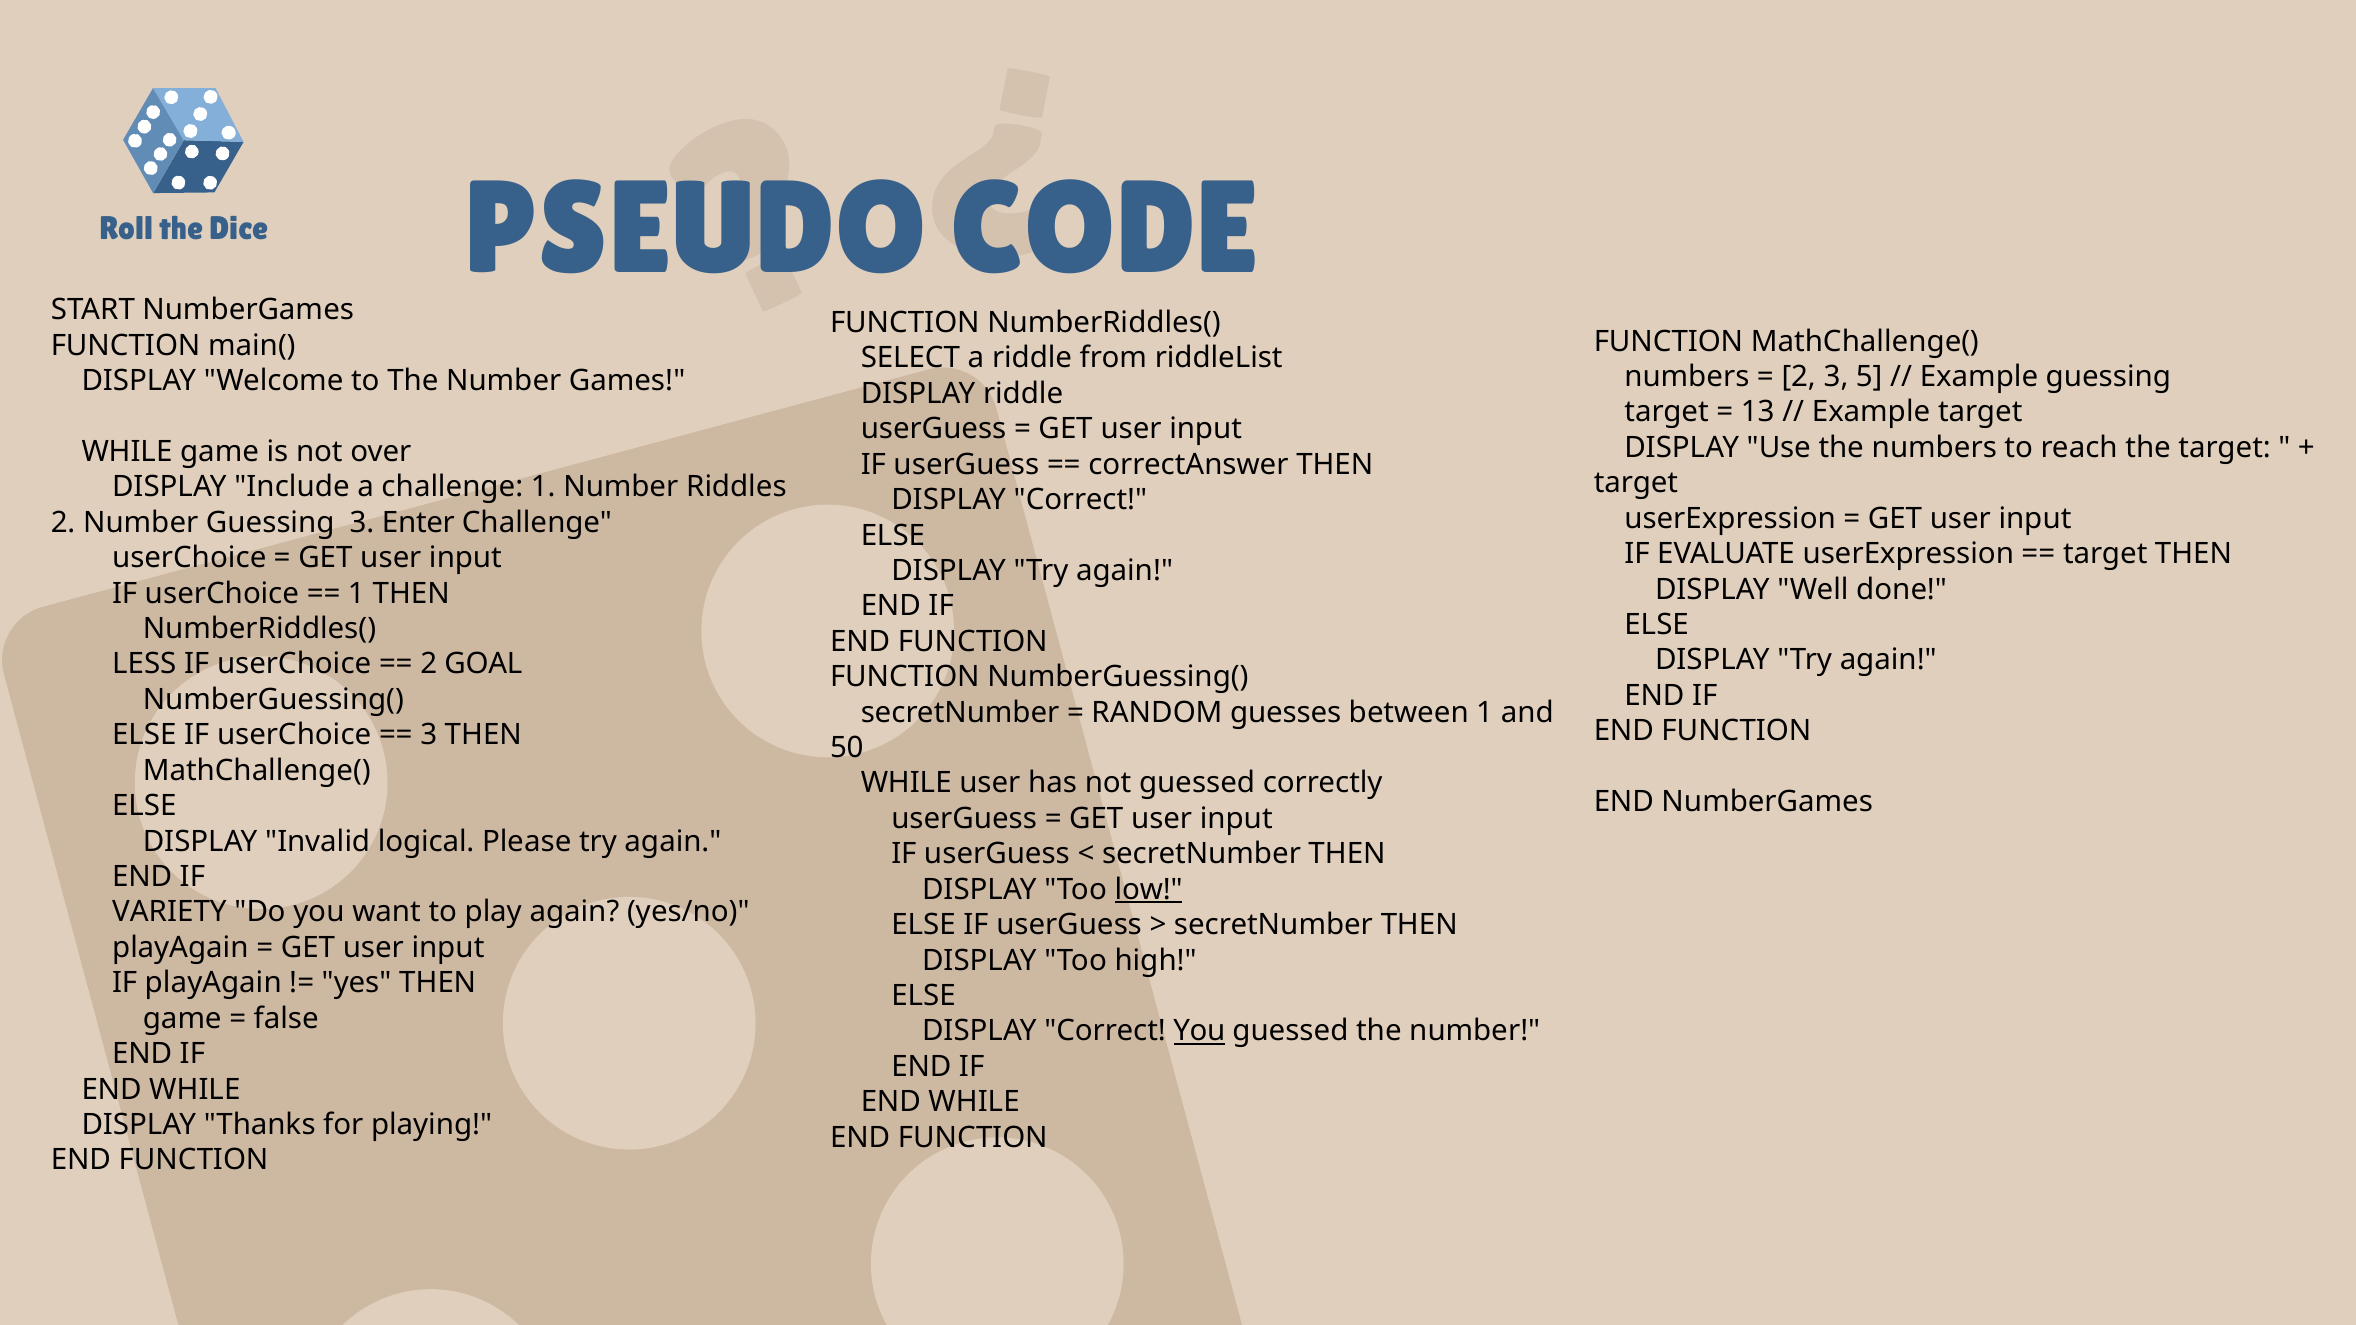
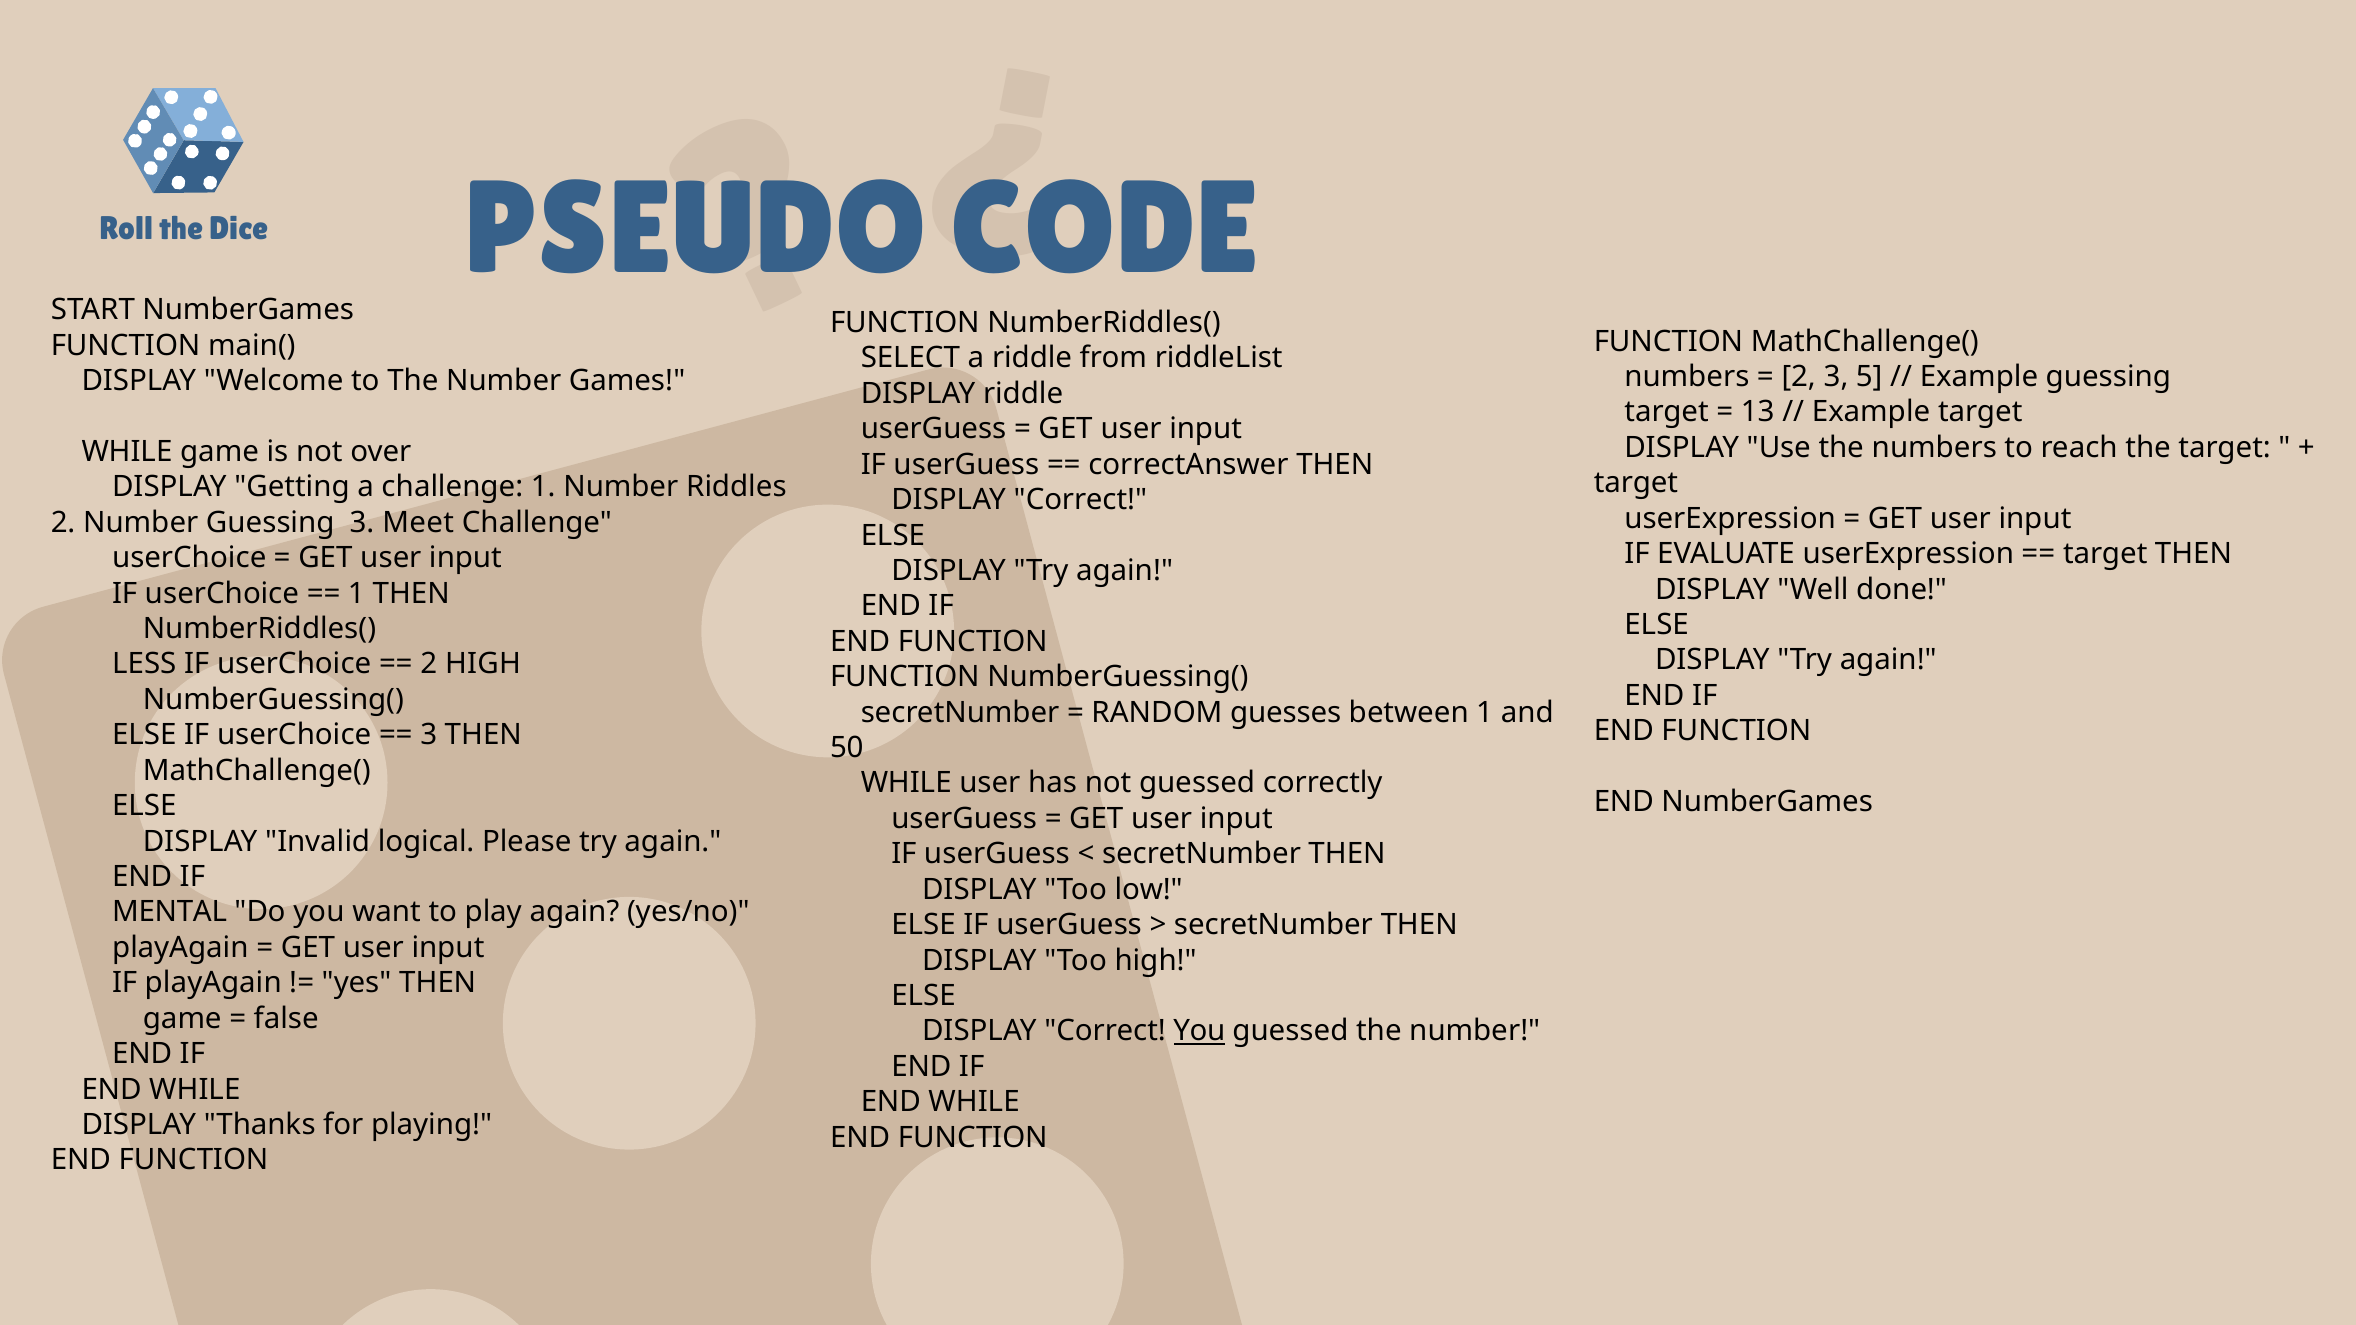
Include: Include -> Getting
Enter: Enter -> Meet
2 GOAL: GOAL -> HIGH
low underline: present -> none
VARIETY: VARIETY -> MENTAL
